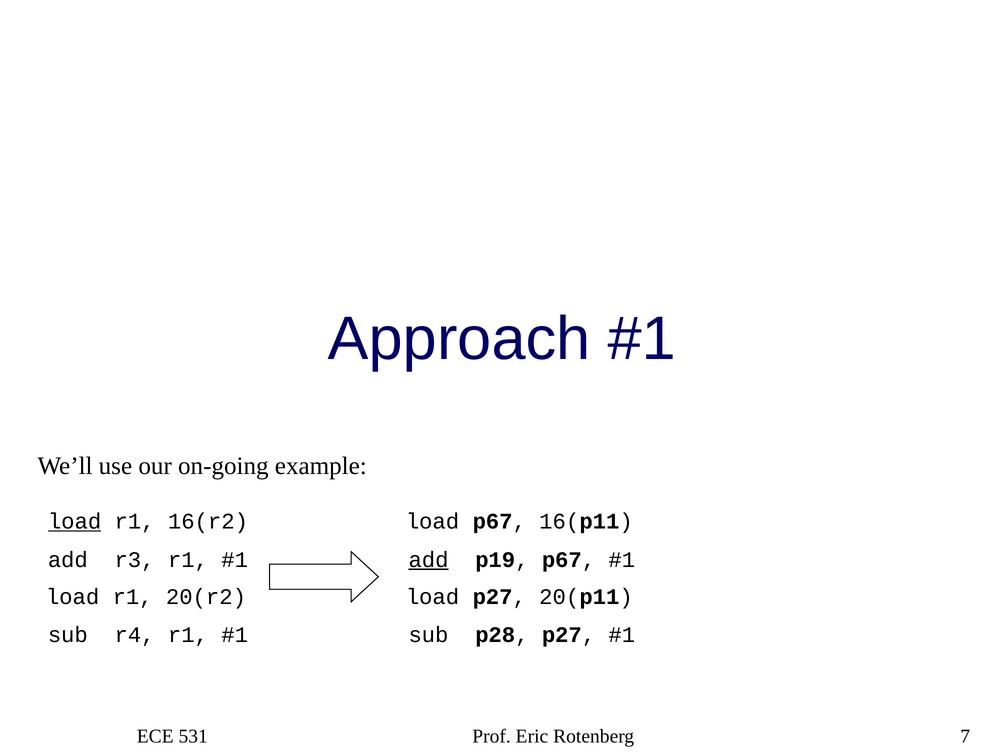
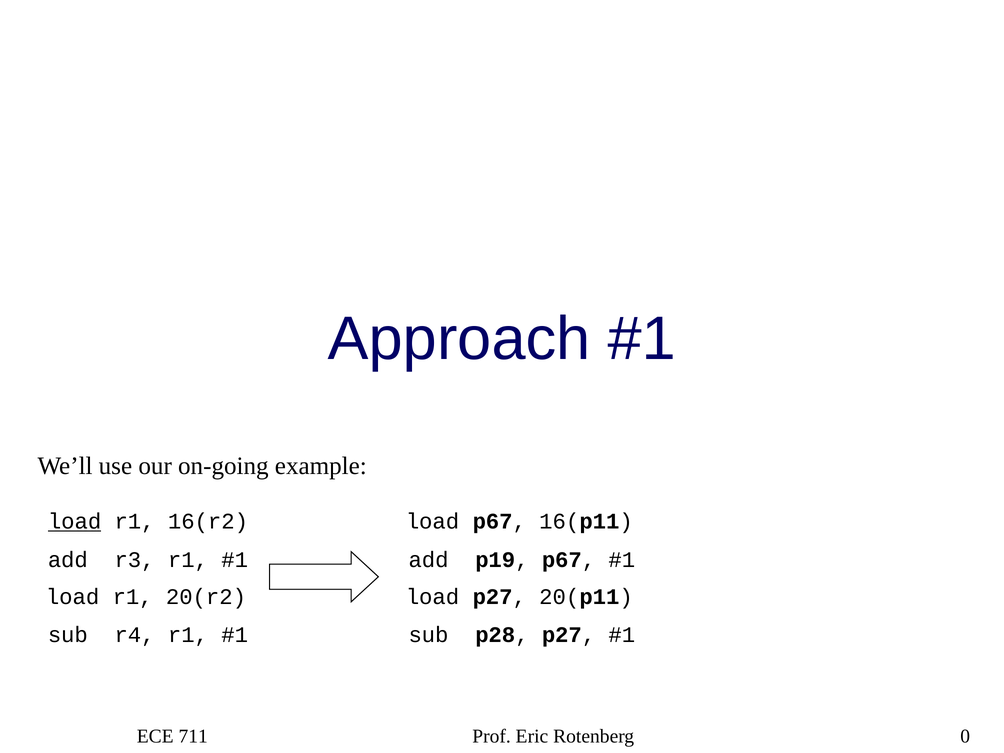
add at (429, 560) underline: present -> none
531: 531 -> 711
7: 7 -> 0
